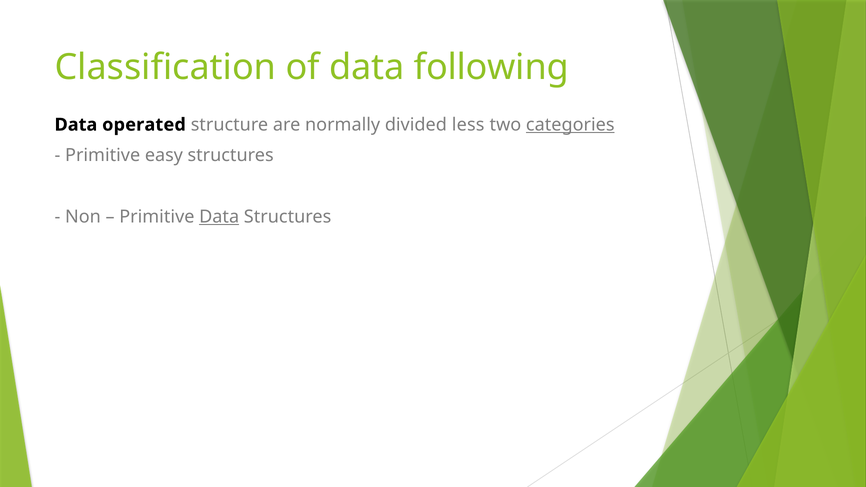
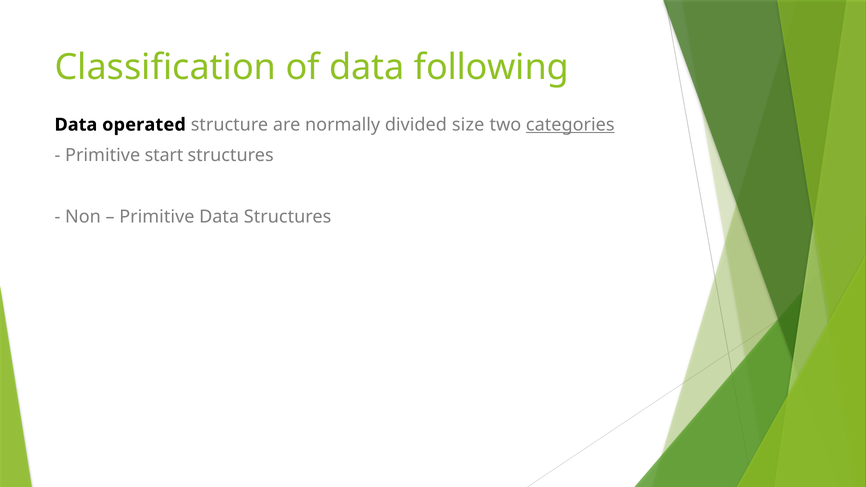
less: less -> size
easy: easy -> start
Data at (219, 217) underline: present -> none
